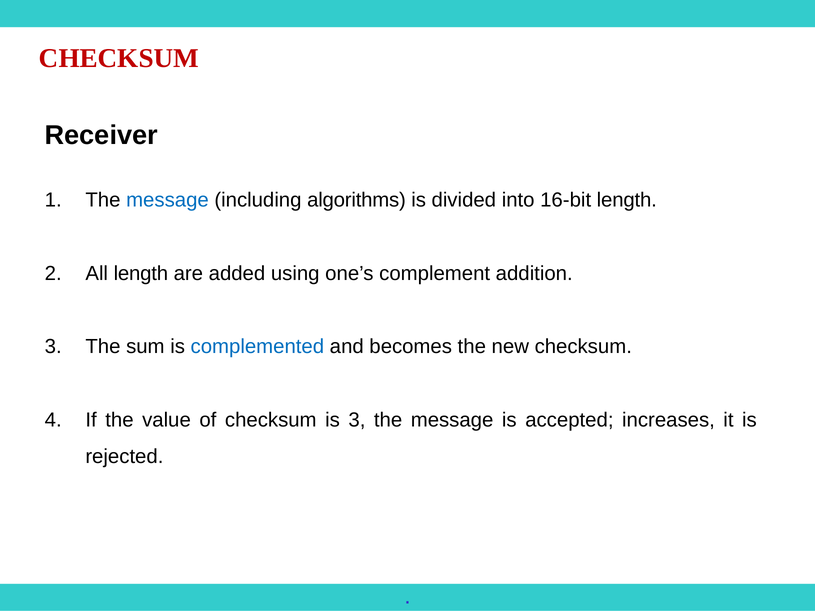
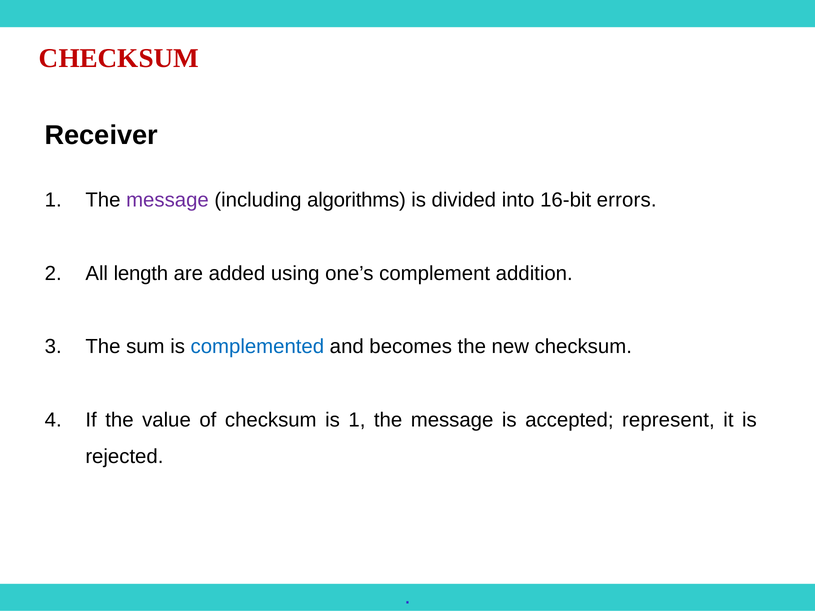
message at (167, 200) colour: blue -> purple
16-bit length: length -> errors
is 3: 3 -> 1
increases: increases -> represent
